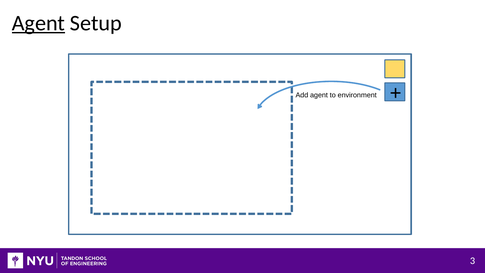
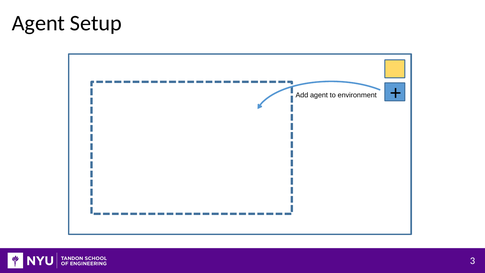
Agent at (38, 23) underline: present -> none
